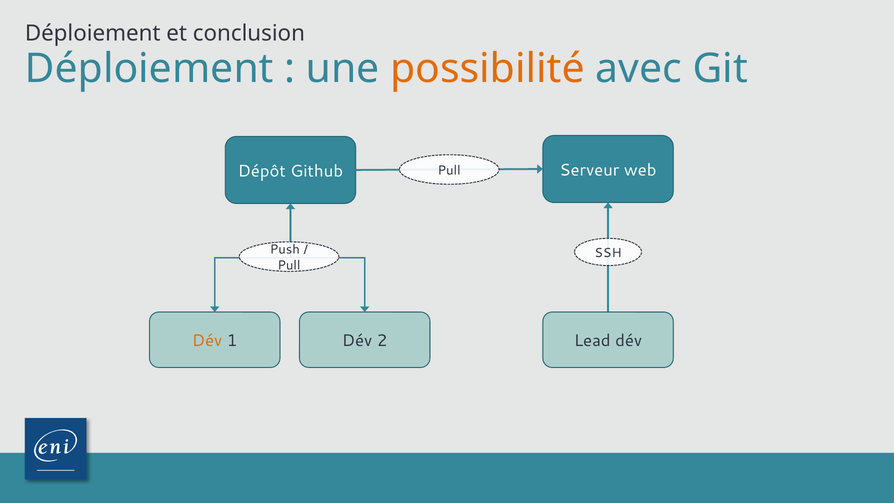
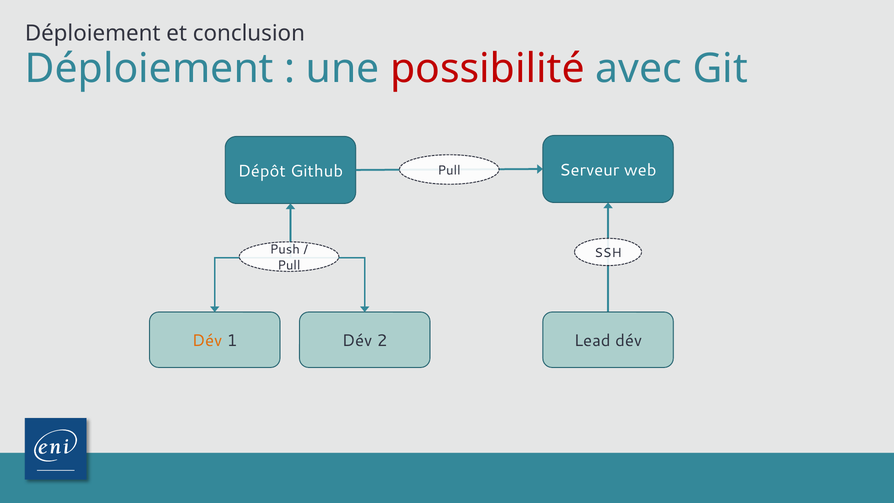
possibilité colour: orange -> red
